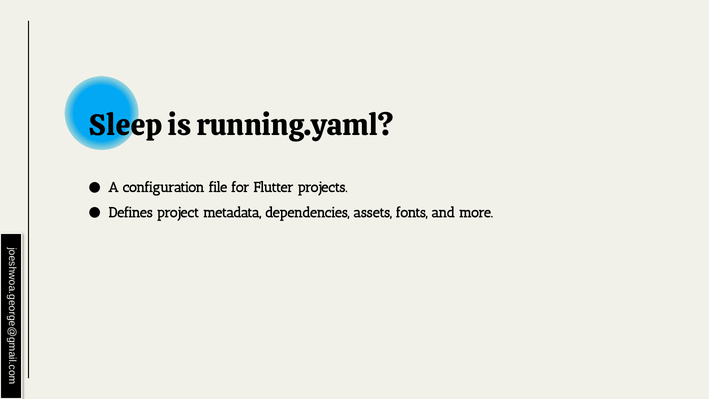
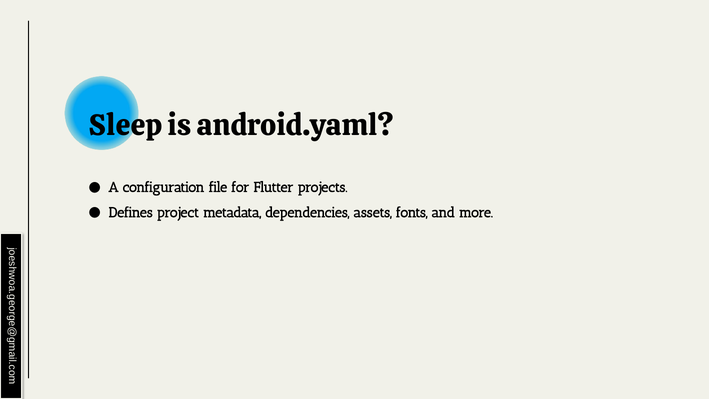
running.yaml: running.yaml -> android.yaml
